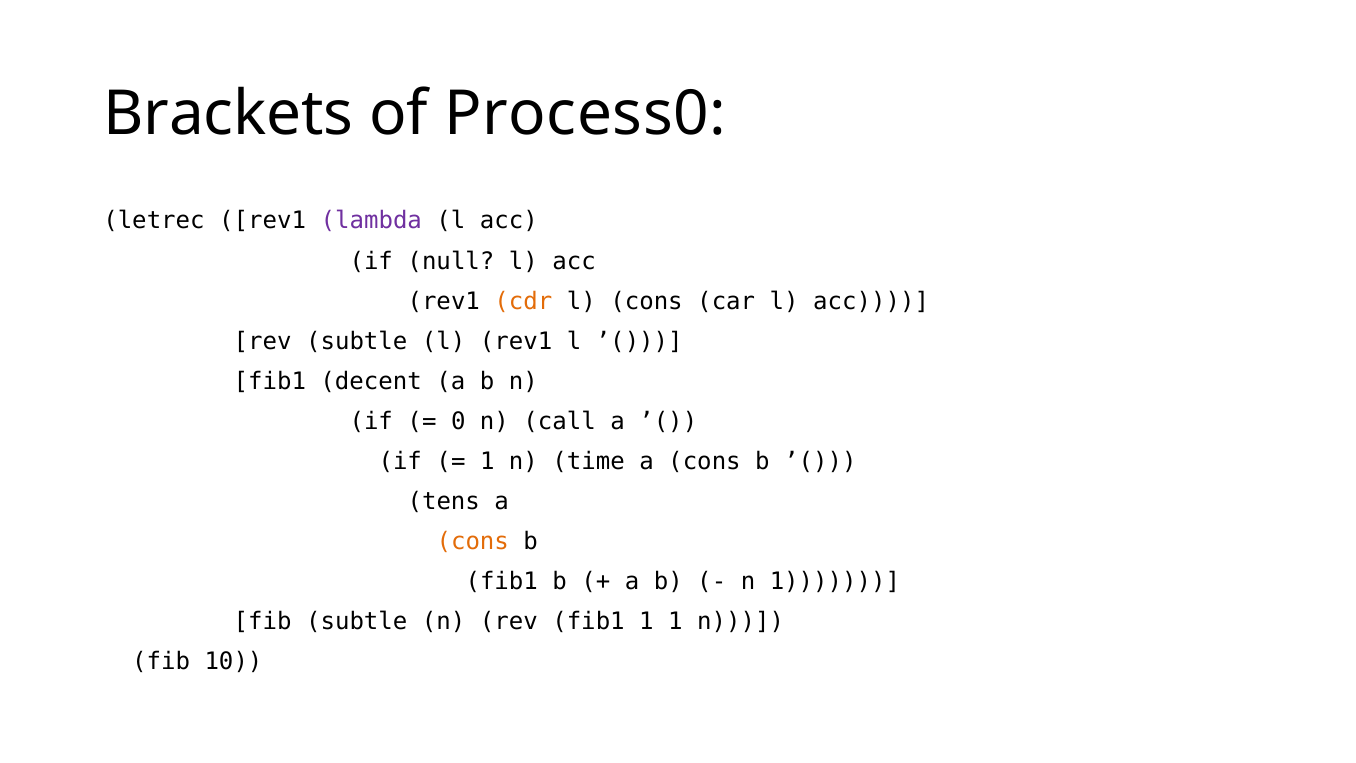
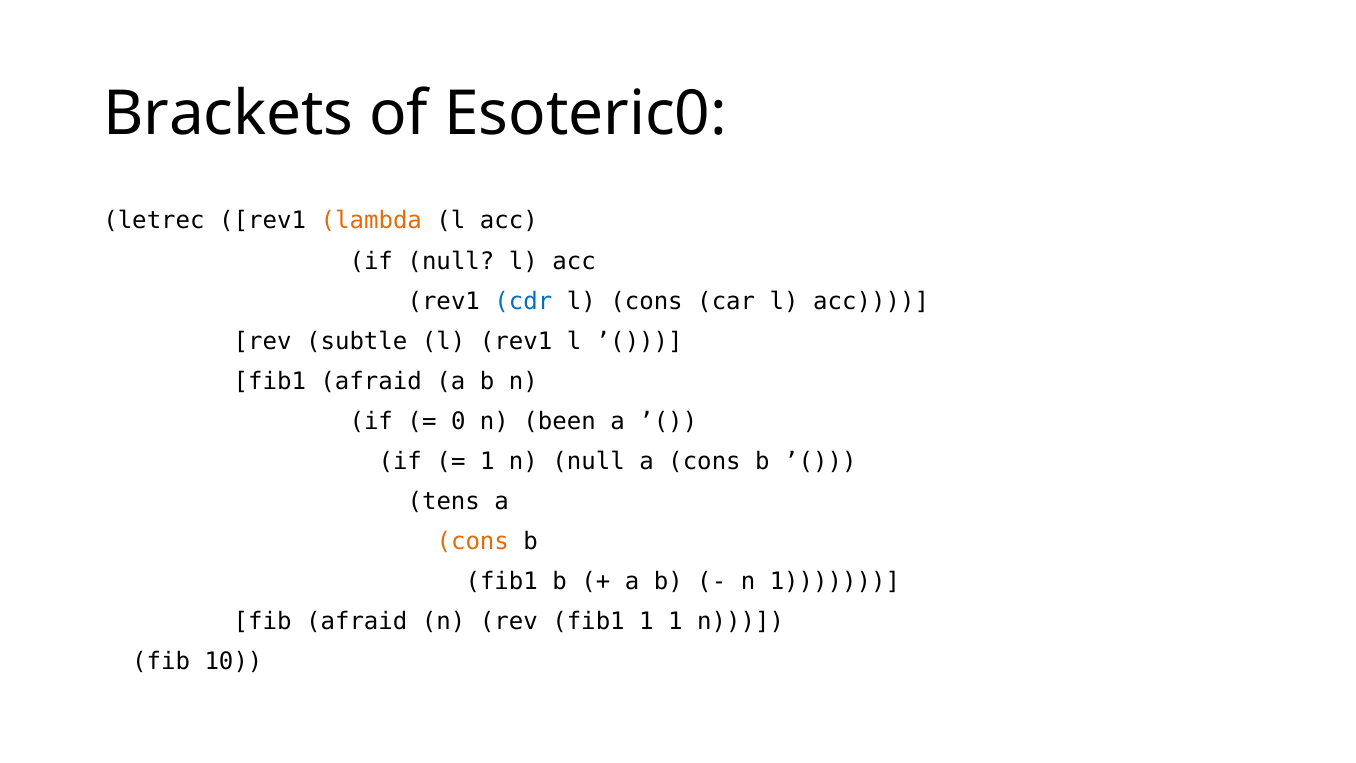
Process0: Process0 -> Esoteric0
lambda colour: purple -> orange
cdr colour: orange -> blue
fib1 decent: decent -> afraid
call: call -> been
n time: time -> null
fib subtle: subtle -> afraid
